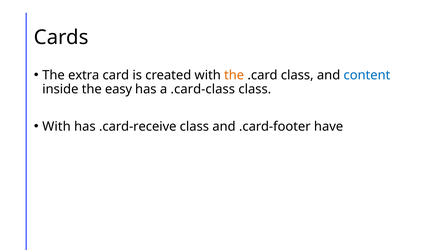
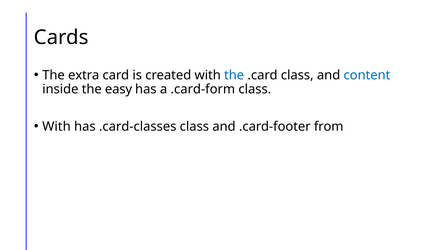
the at (234, 75) colour: orange -> blue
.card-class: .card-class -> .card-form
.card-receive: .card-receive -> .card-classes
have: have -> from
